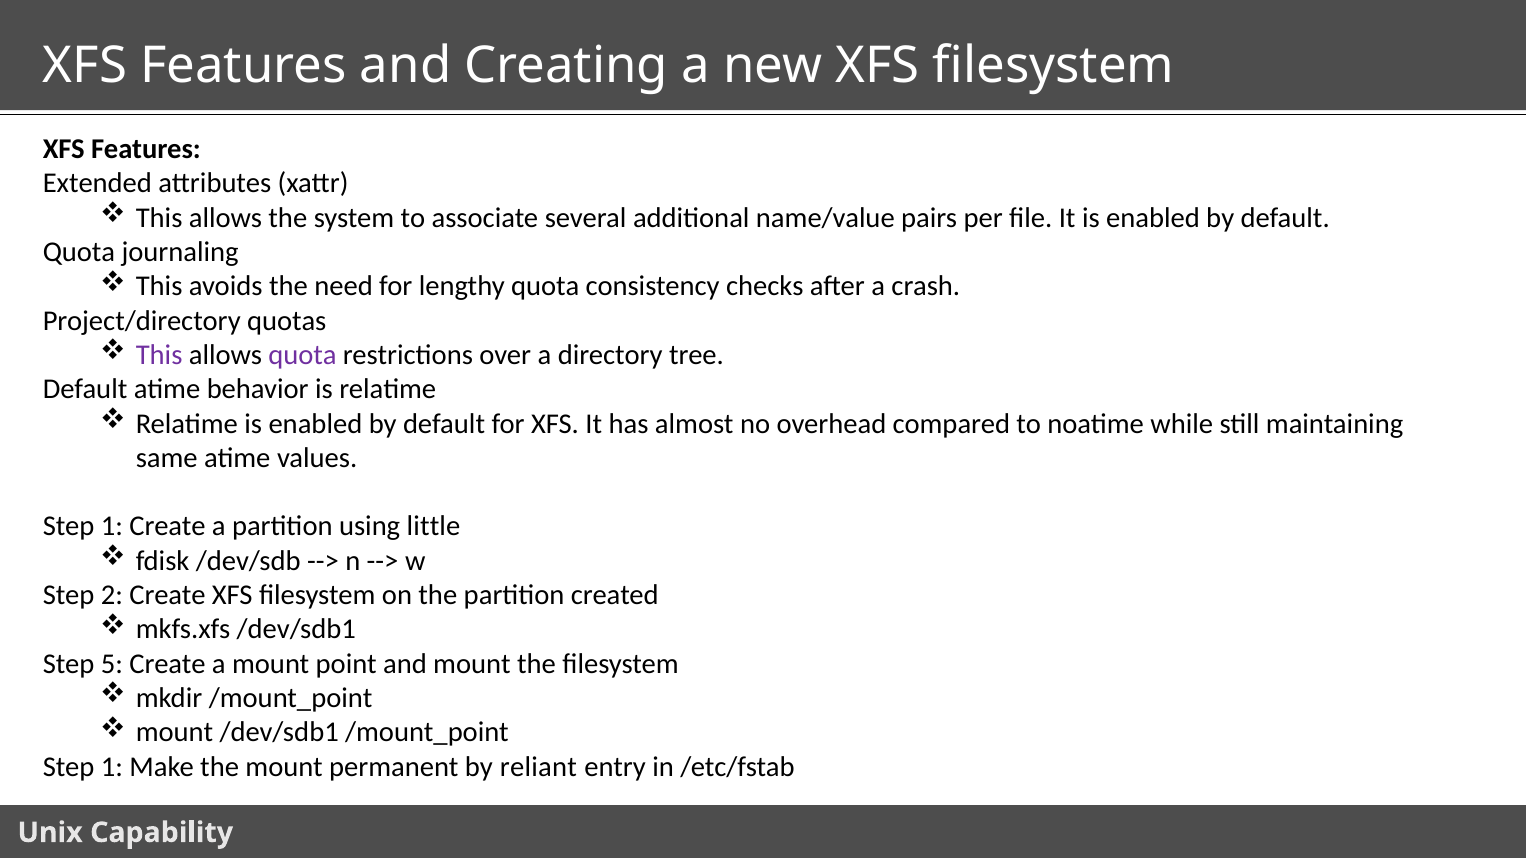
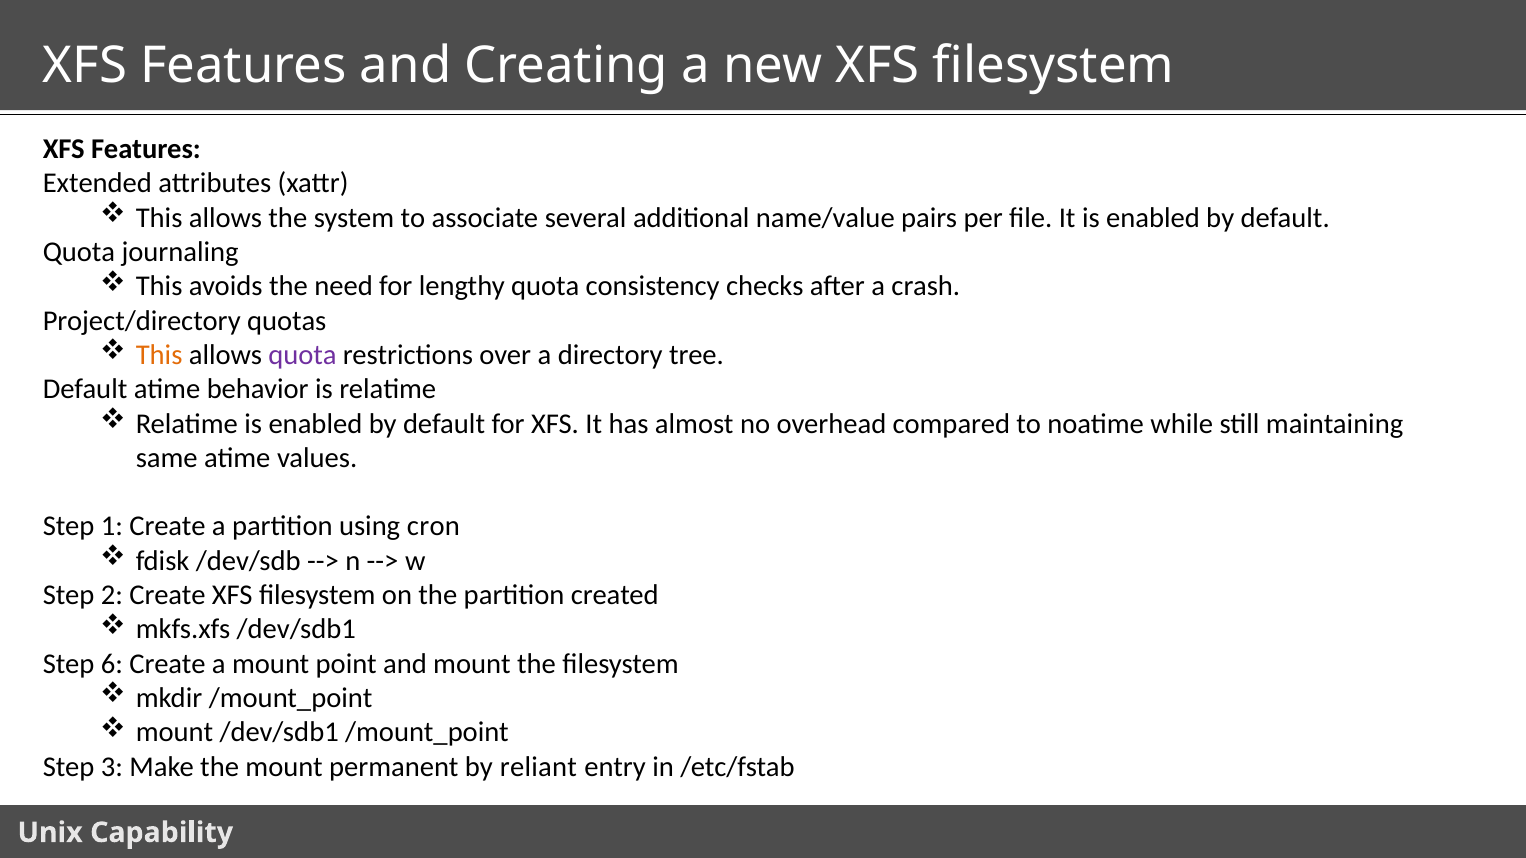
This at (159, 355) colour: purple -> orange
little: little -> cron
5: 5 -> 6
1 at (112, 767): 1 -> 3
